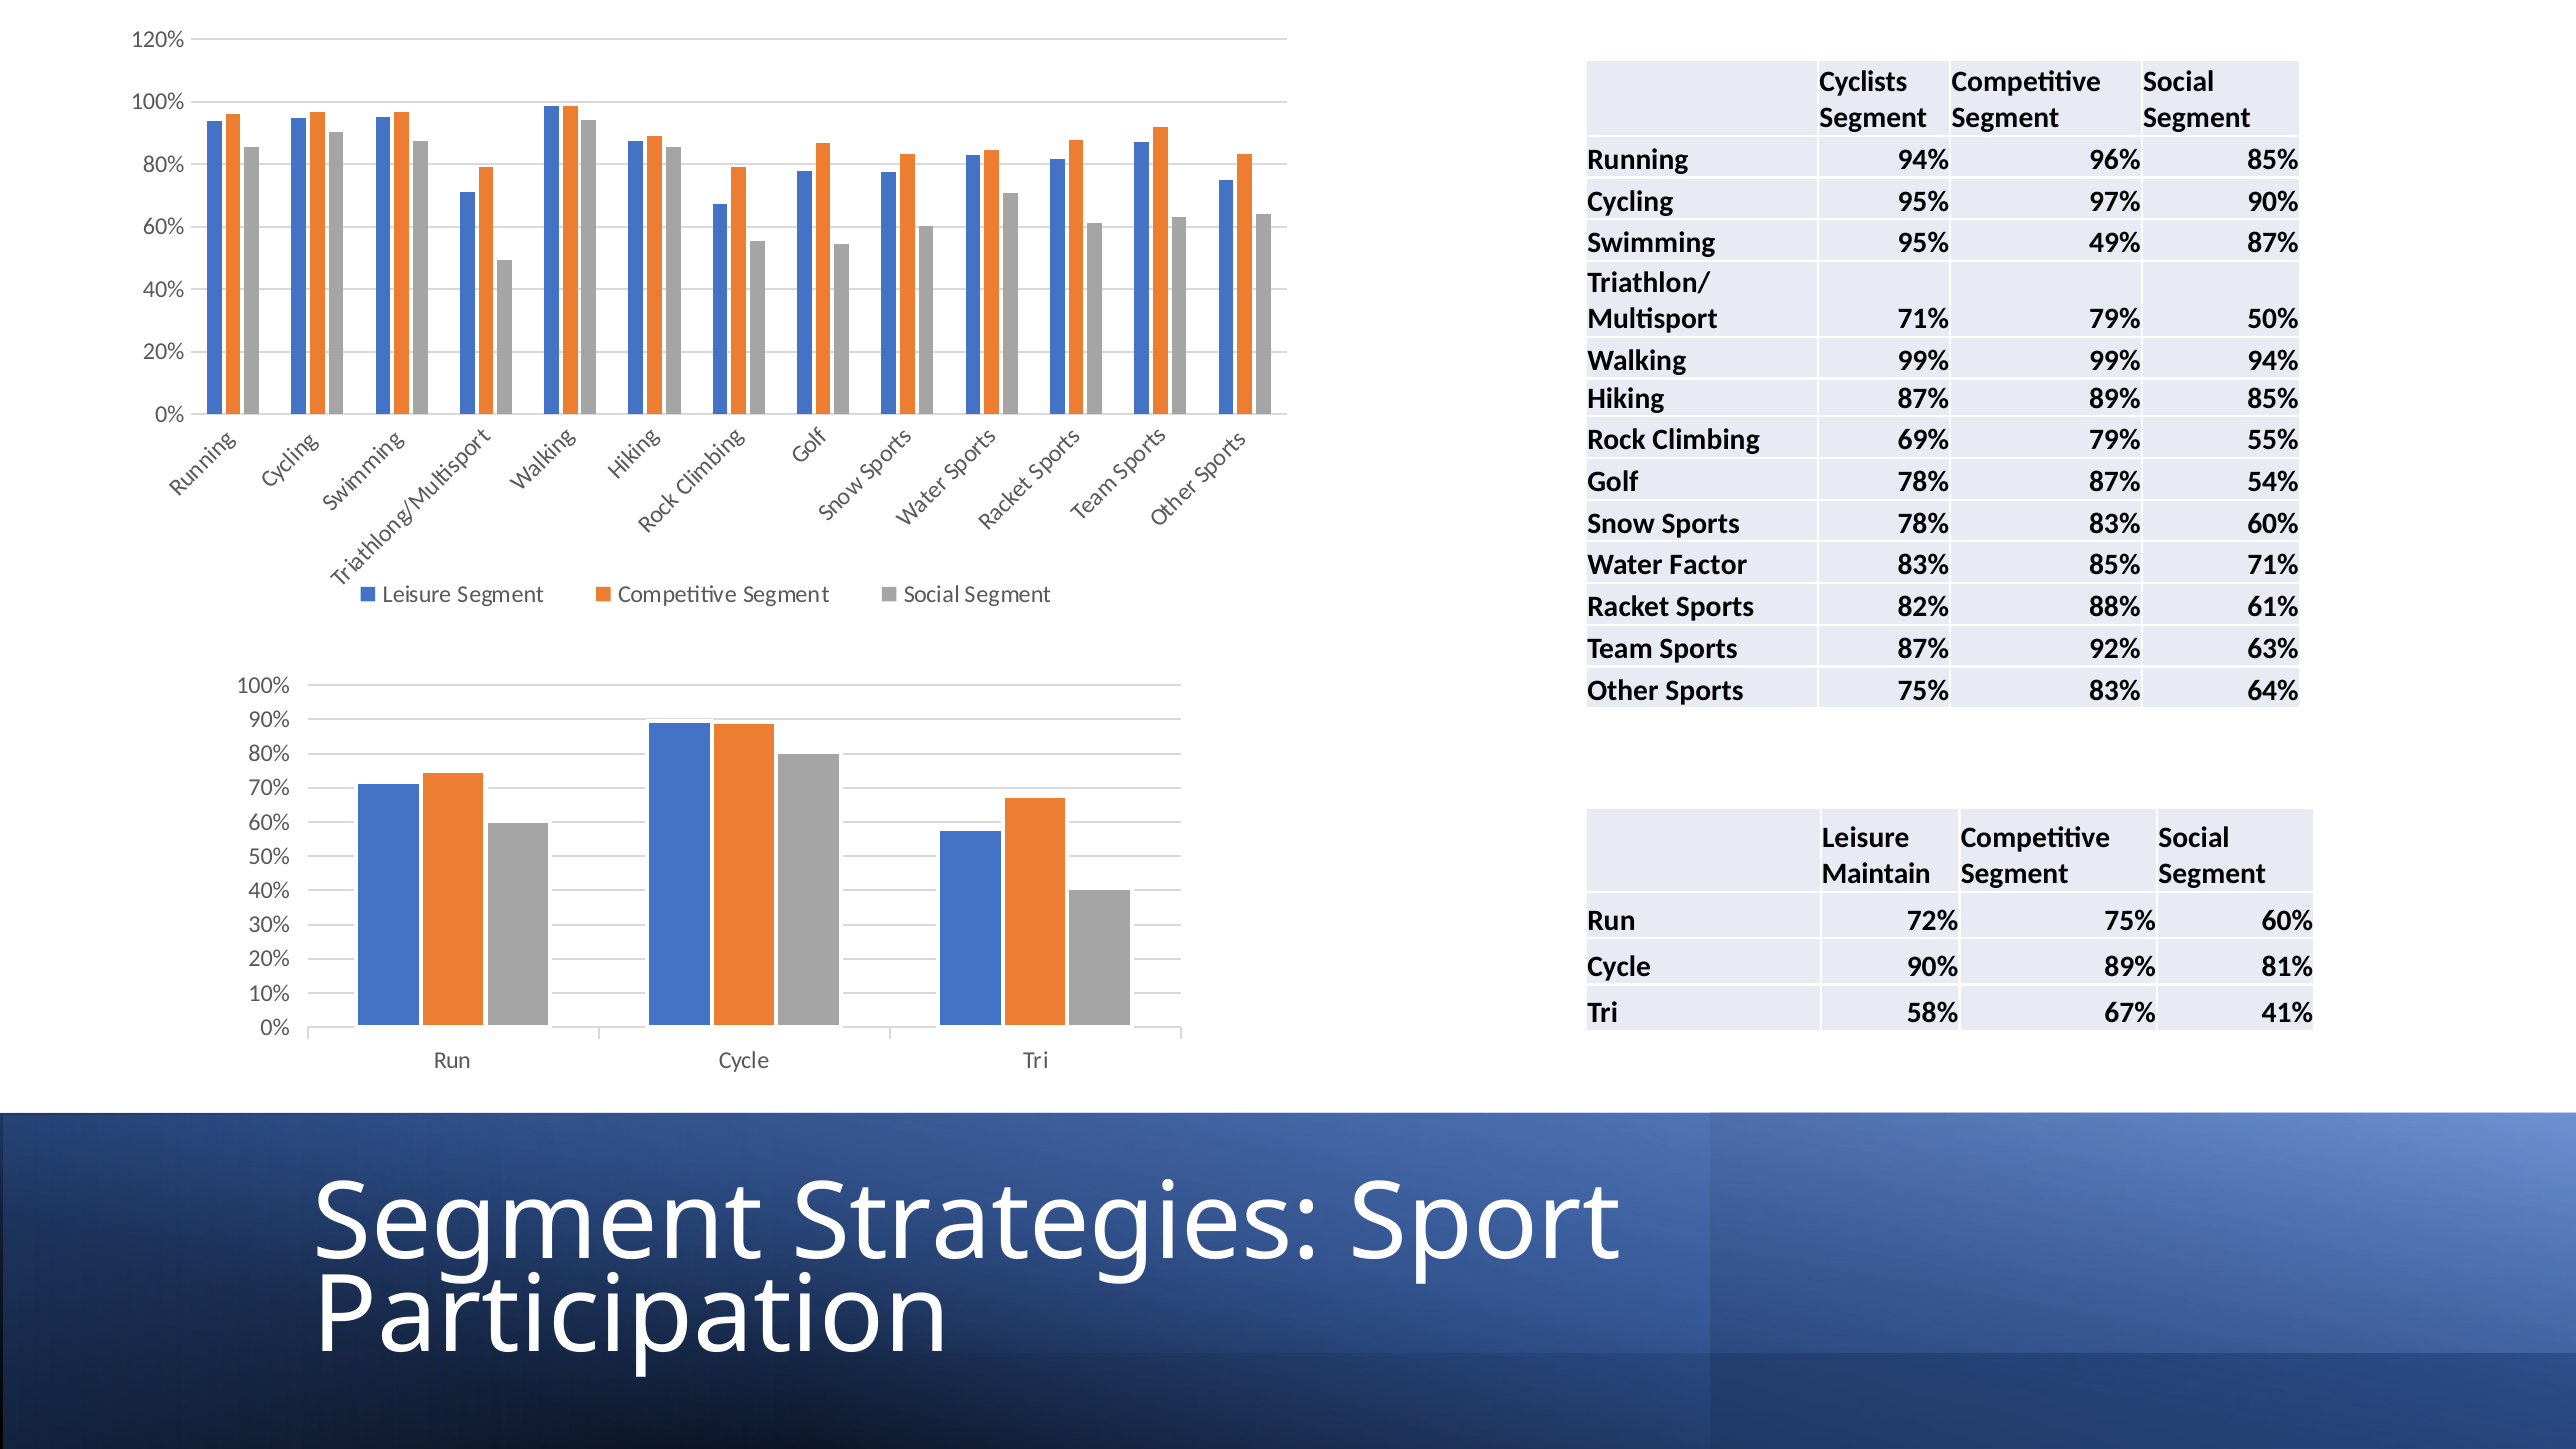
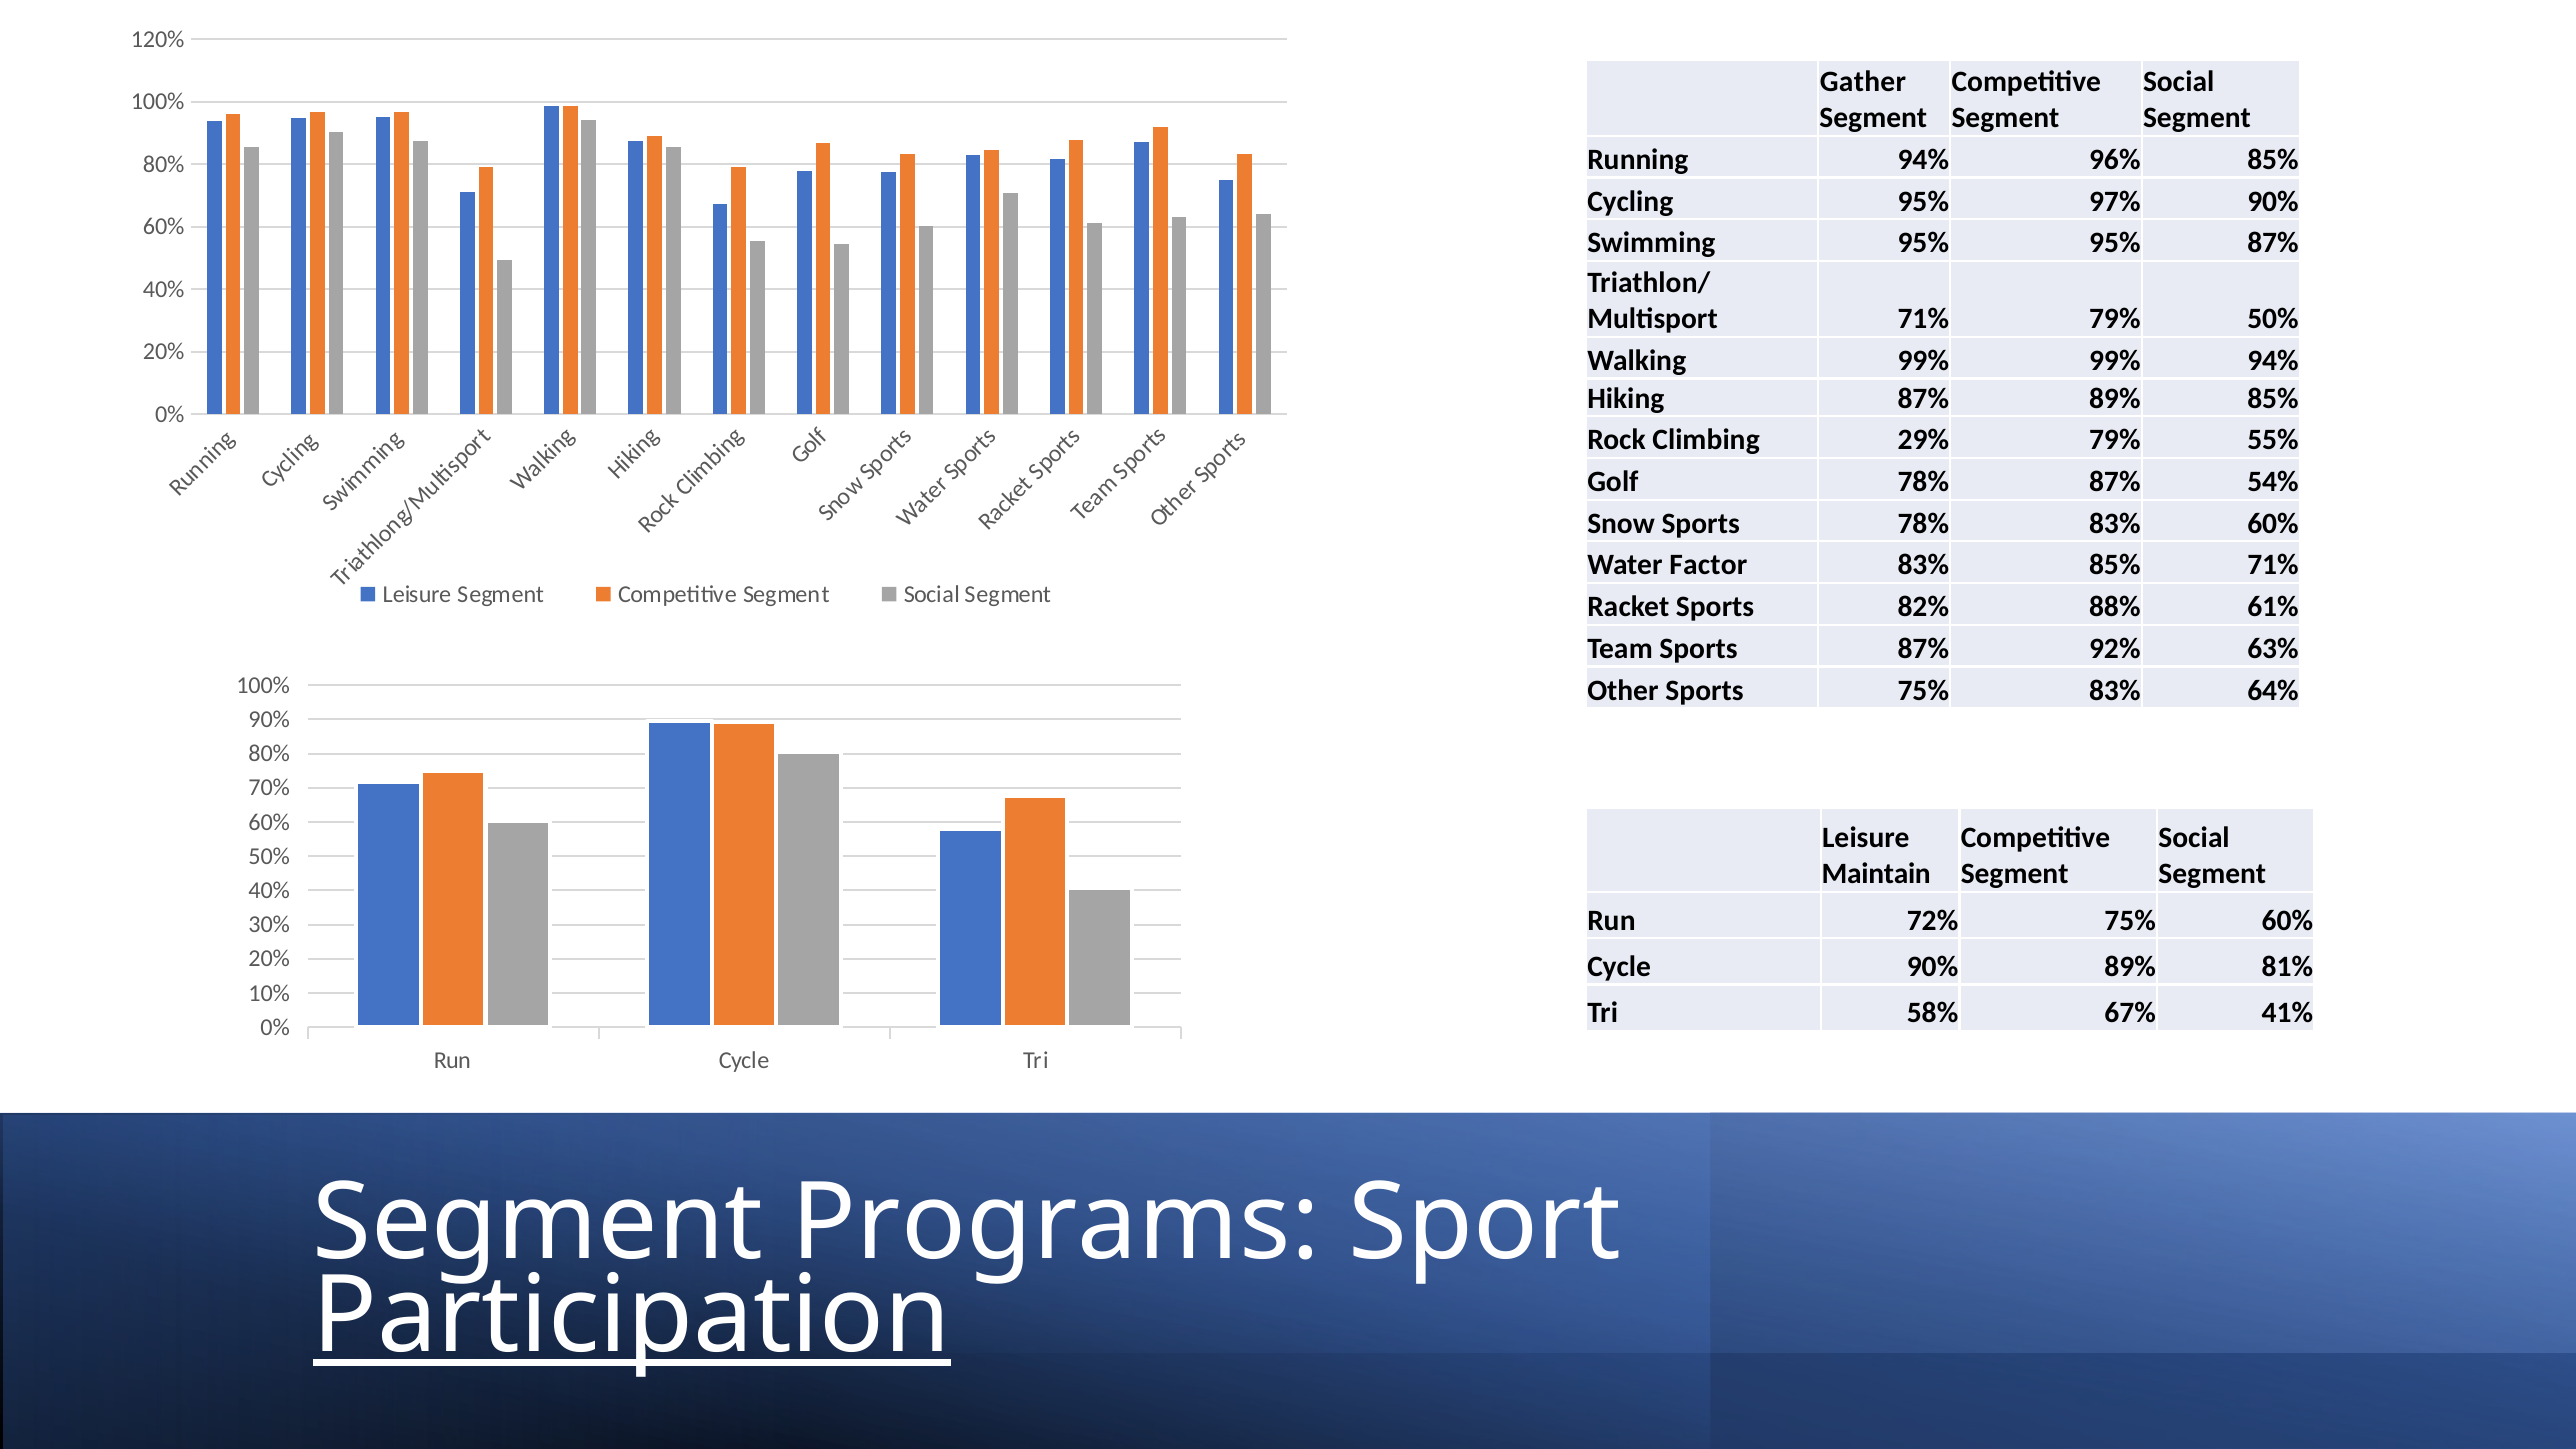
Cyclists: Cyclists -> Gather
95% 49%: 49% -> 95%
69%: 69% -> 29%
Strategies: Strategies -> Programs
Participation underline: none -> present
